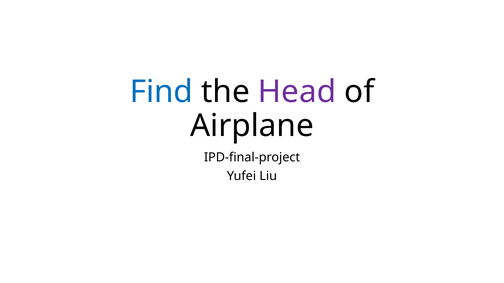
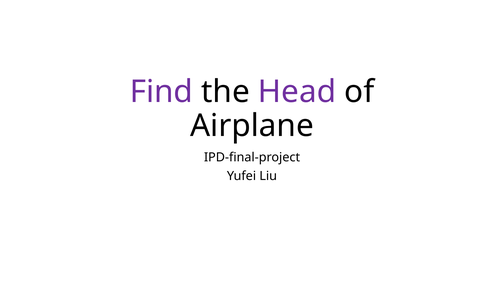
Find colour: blue -> purple
